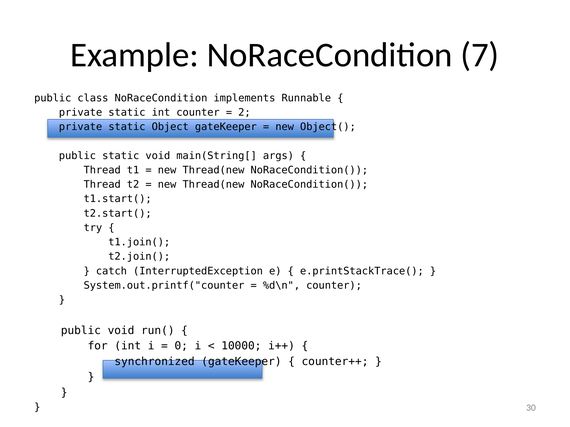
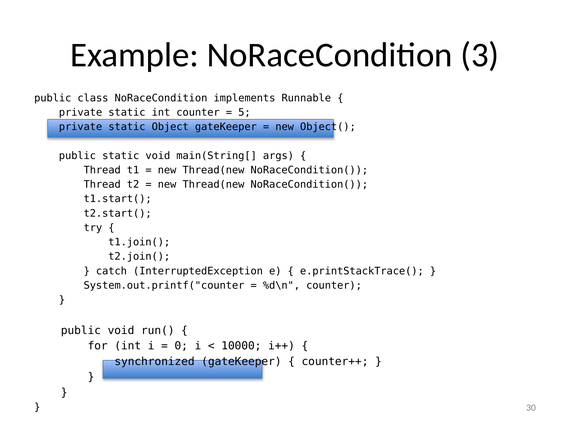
7: 7 -> 3
2: 2 -> 5
